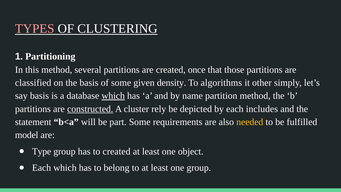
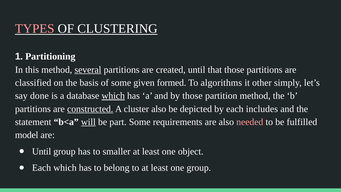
several underline: none -> present
created once: once -> until
density: density -> formed
say basis: basis -> done
by name: name -> those
cluster rely: rely -> also
will underline: none -> present
needed colour: yellow -> pink
Type at (42, 151): Type -> Until
to created: created -> smaller
